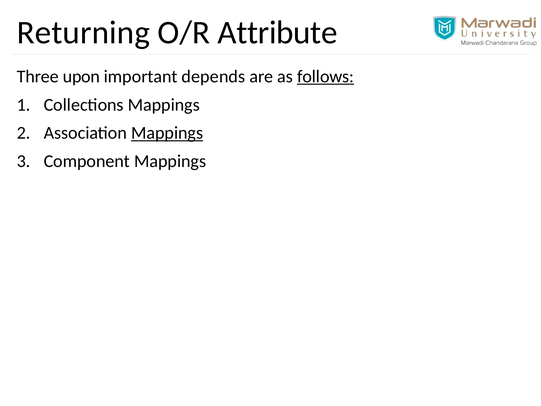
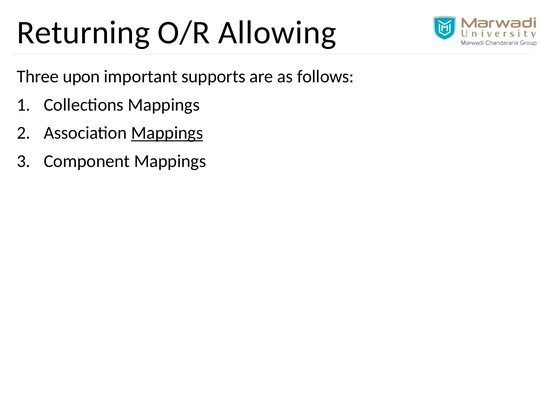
Attribute: Attribute -> Allowing
depends: depends -> supports
follows underline: present -> none
